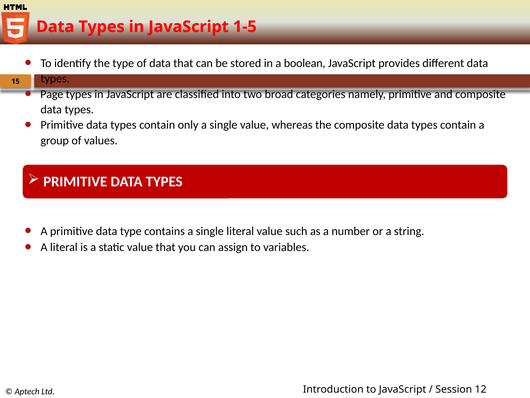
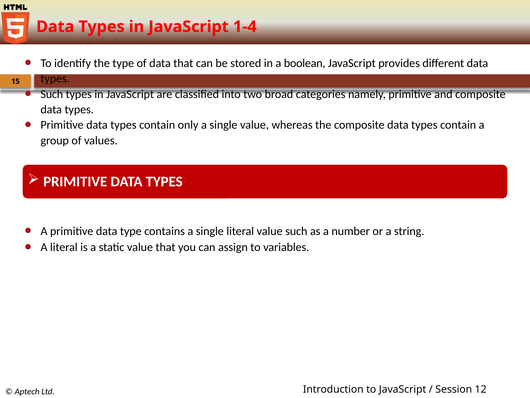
1-5: 1-5 -> 1-4
Page at (52, 94): Page -> Such
